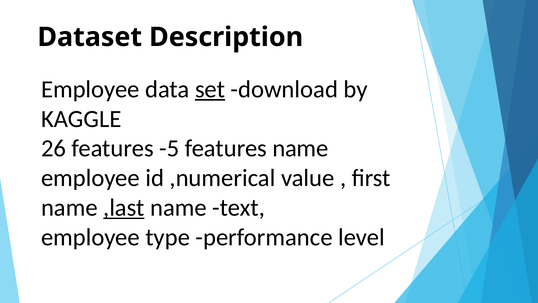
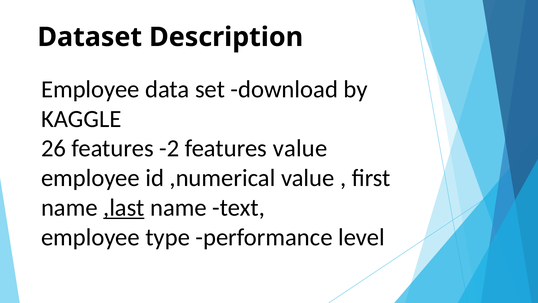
set underline: present -> none
-5: -5 -> -2
features name: name -> value
